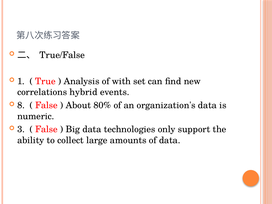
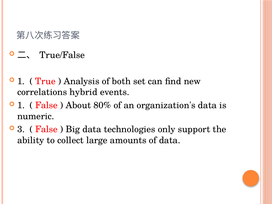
with: with -> both
8 at (21, 105): 8 -> 1
